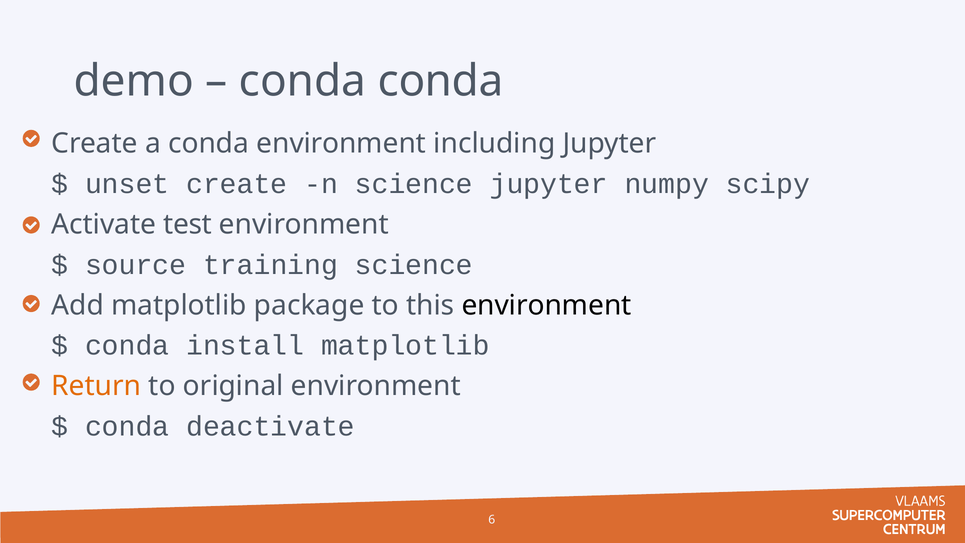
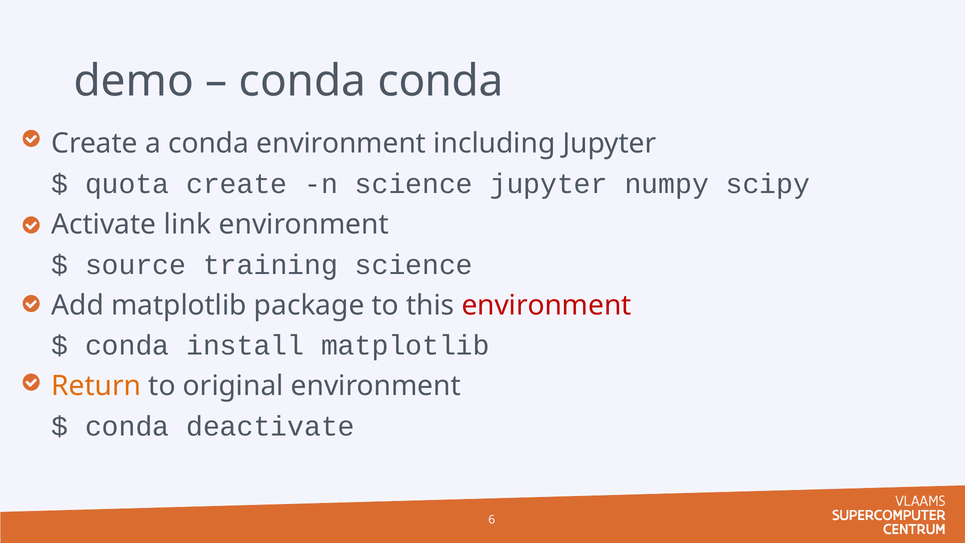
unset: unset -> quota
test: test -> link
environment at (547, 305) colour: black -> red
